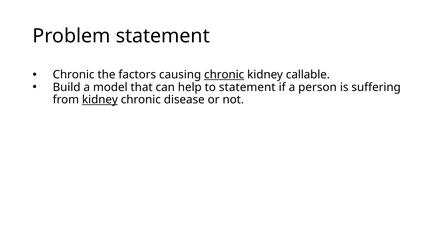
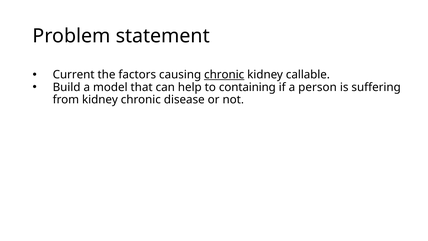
Chronic at (74, 75): Chronic -> Current
to statement: statement -> containing
kidney at (100, 100) underline: present -> none
